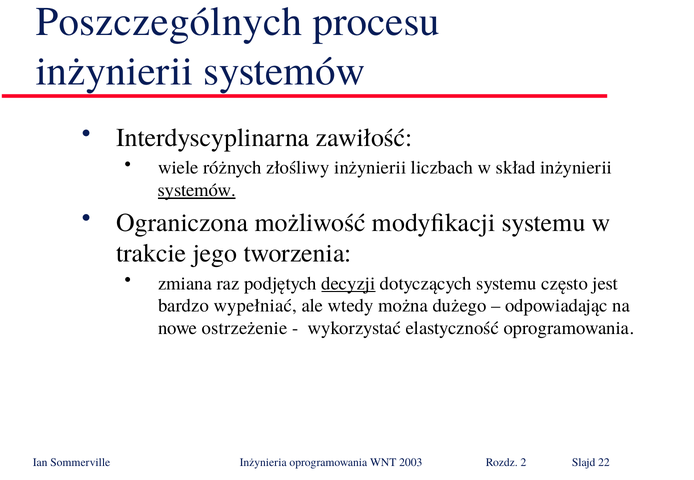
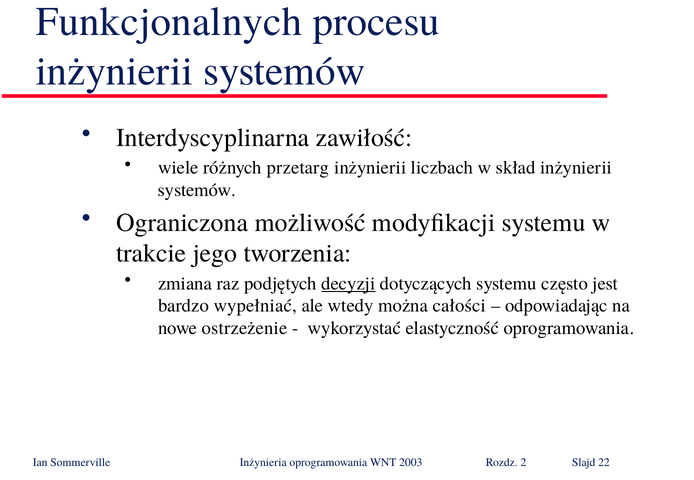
Poszczególnych: Poszczególnych -> Funkcjonalnych
złośliwy: złośliwy -> przetarg
systemów at (197, 190) underline: present -> none
dużego: dużego -> całości
